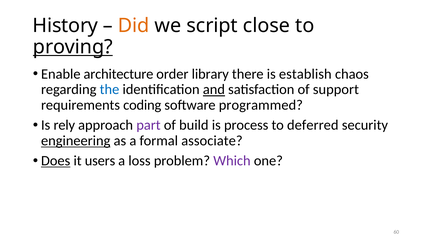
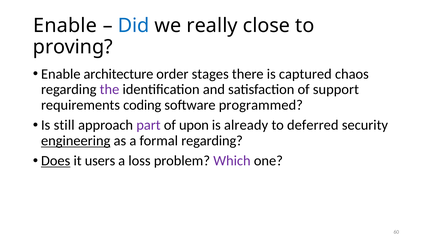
History at (65, 26): History -> Enable
Did colour: orange -> blue
script: script -> really
proving underline: present -> none
library: library -> stages
establish: establish -> captured
the colour: blue -> purple
and underline: present -> none
rely: rely -> still
build: build -> upon
process: process -> already
formal associate: associate -> regarding
